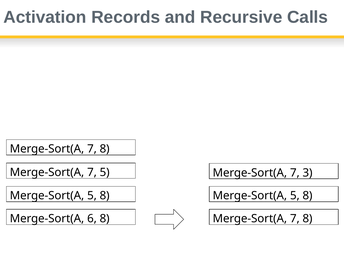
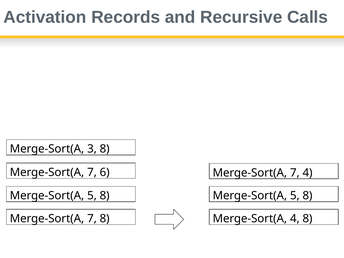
7 at (92, 149): 7 -> 3
7 5: 5 -> 6
7 3: 3 -> 4
6 at (92, 219): 6 -> 7
7 at (295, 219): 7 -> 4
